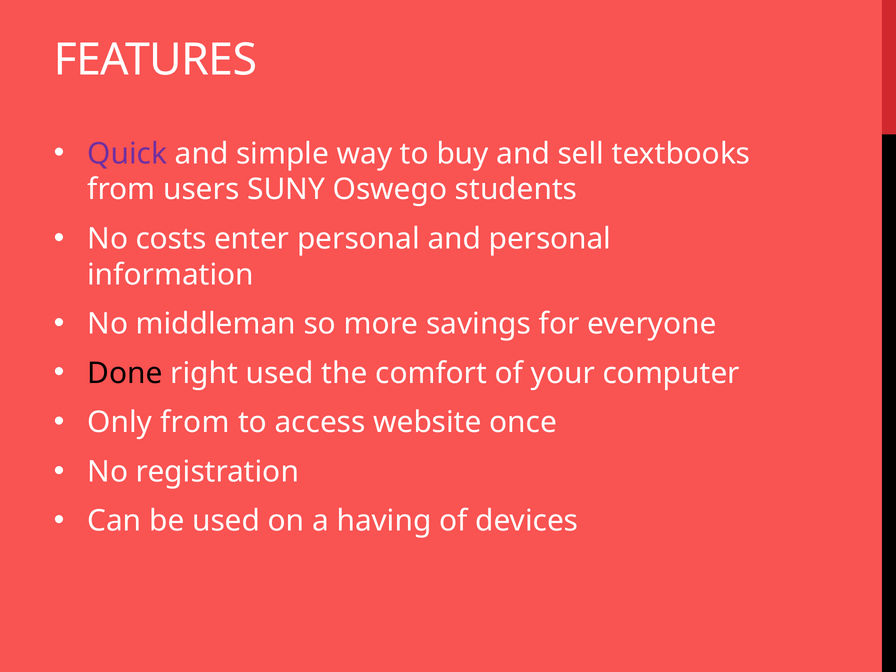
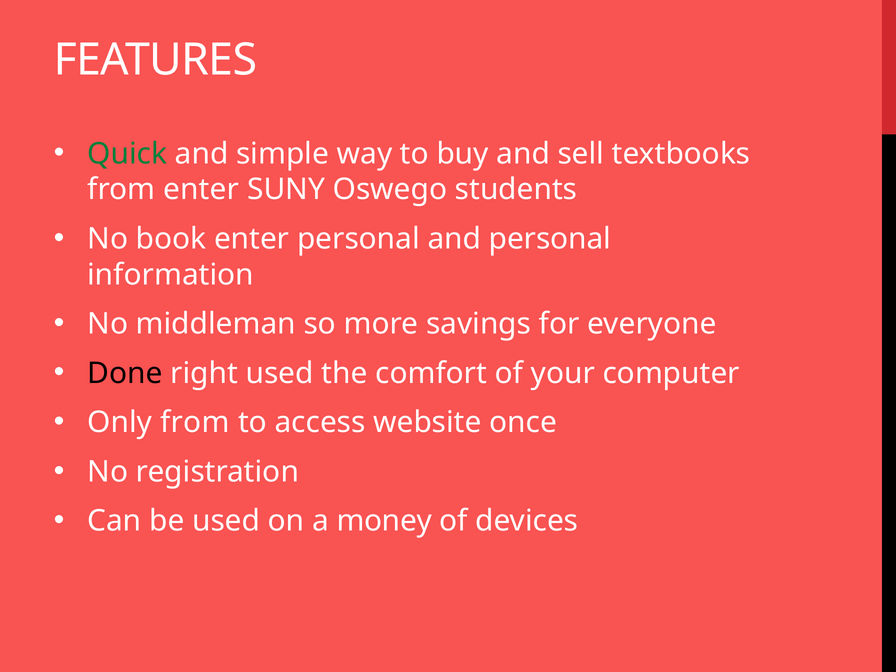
Quick colour: purple -> green
from users: users -> enter
costs: costs -> book
having: having -> money
